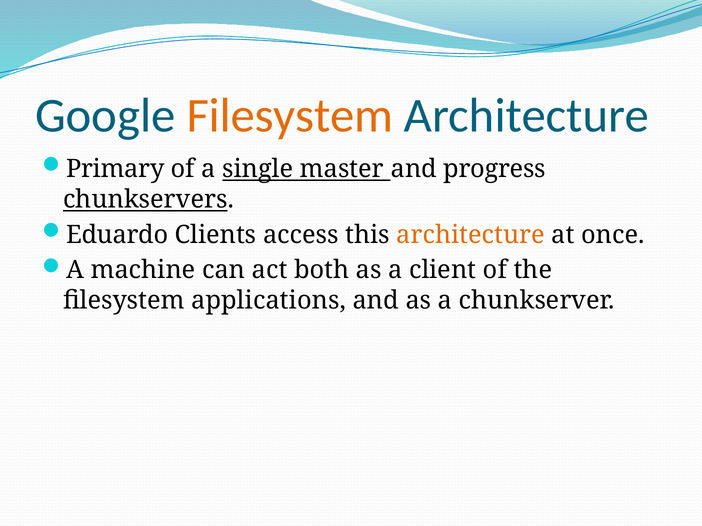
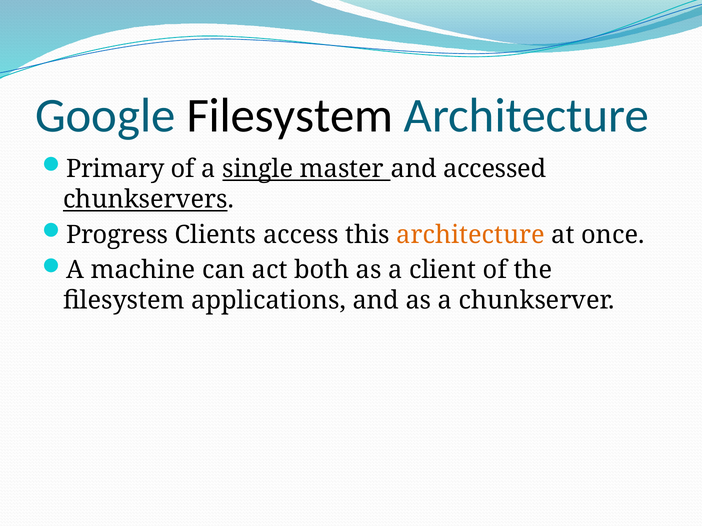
Filesystem at (290, 116) colour: orange -> black
progress: progress -> accessed
Eduardo: Eduardo -> Progress
